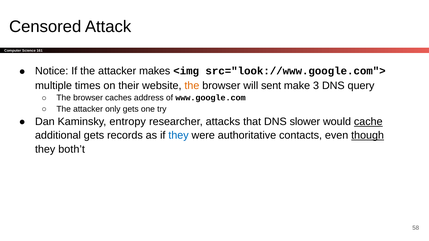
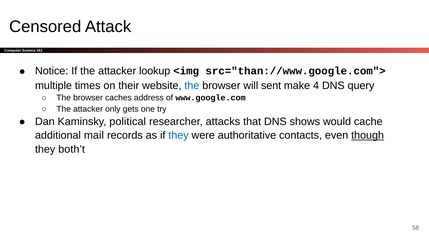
makes: makes -> lookup
src="look://www.google.com">: src="look://www.google.com"> -> src="than://www.google.com">
the at (192, 86) colour: orange -> blue
3: 3 -> 4
entropy: entropy -> political
slower: slower -> shows
cache underline: present -> none
additional gets: gets -> mail
